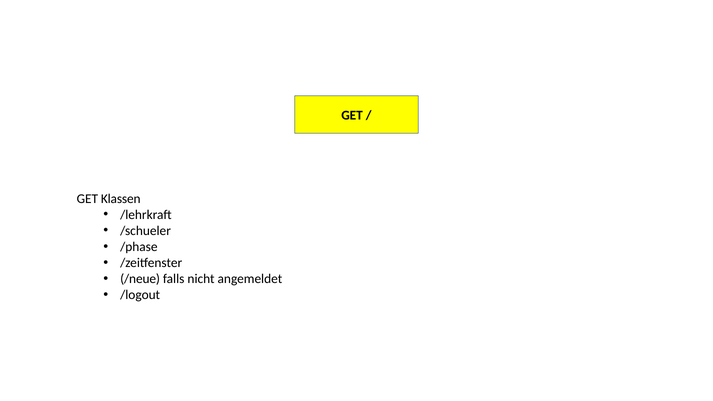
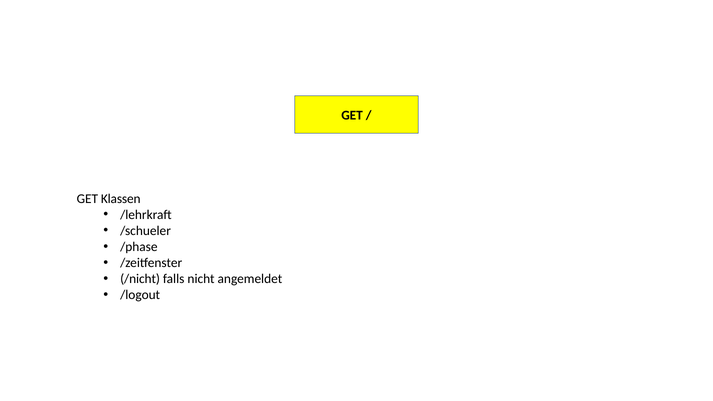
/neue: /neue -> /nicht
